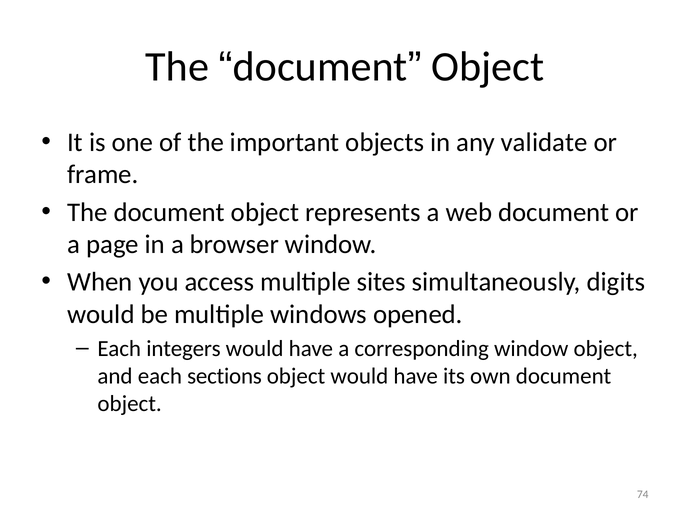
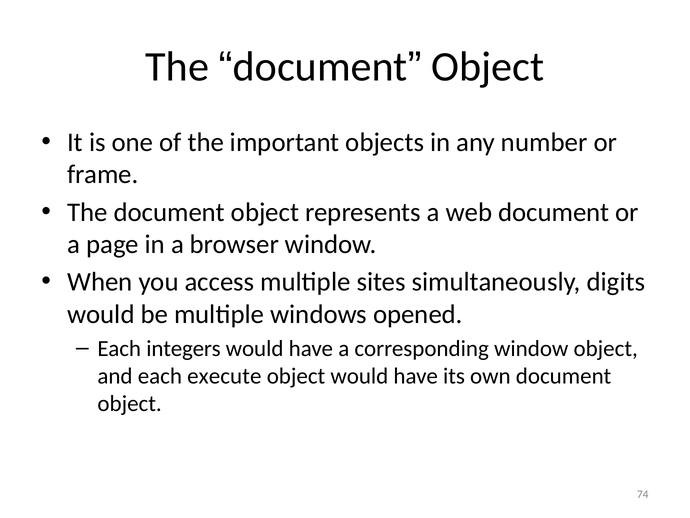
validate: validate -> number
sections: sections -> execute
